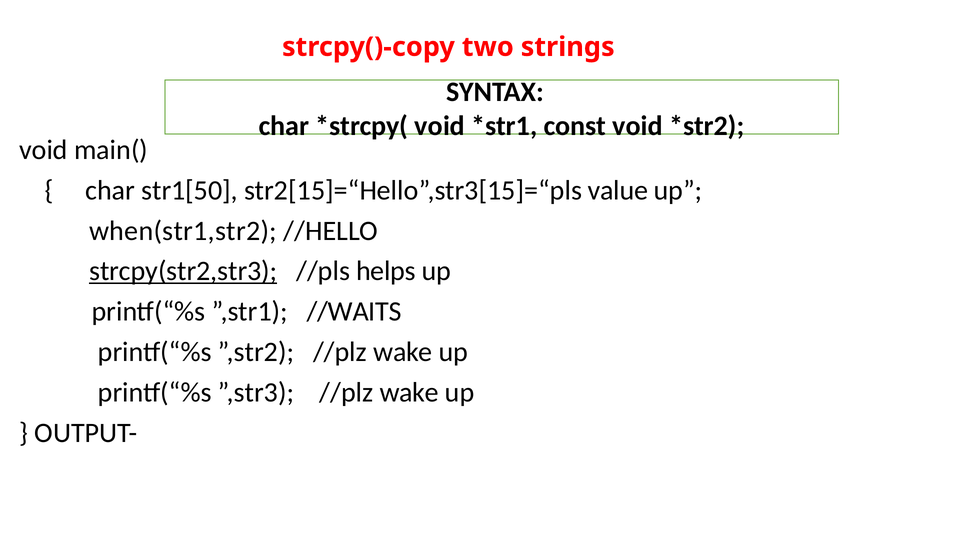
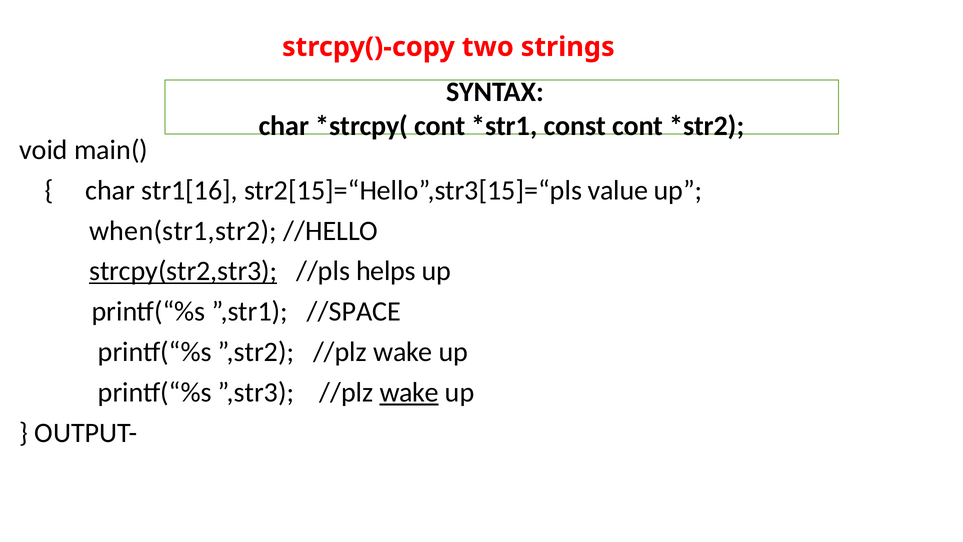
void at (440, 126): void -> cont
const void: void -> cont
str1[50: str1[50 -> str1[16
//WAITS: //WAITS -> //SPACE
wake at (409, 392) underline: none -> present
